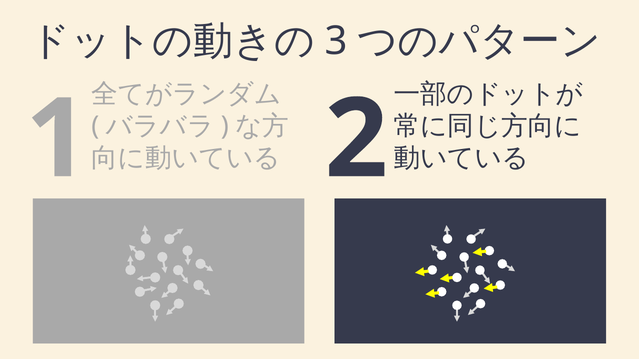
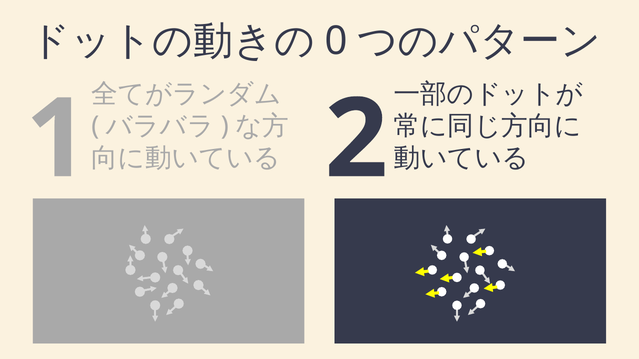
3: 3 -> 0
